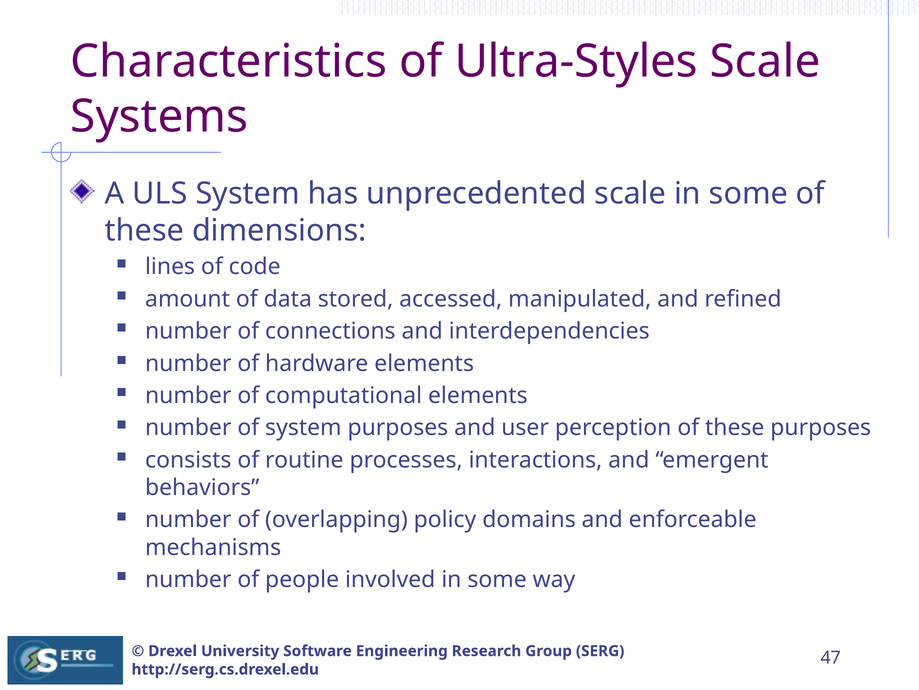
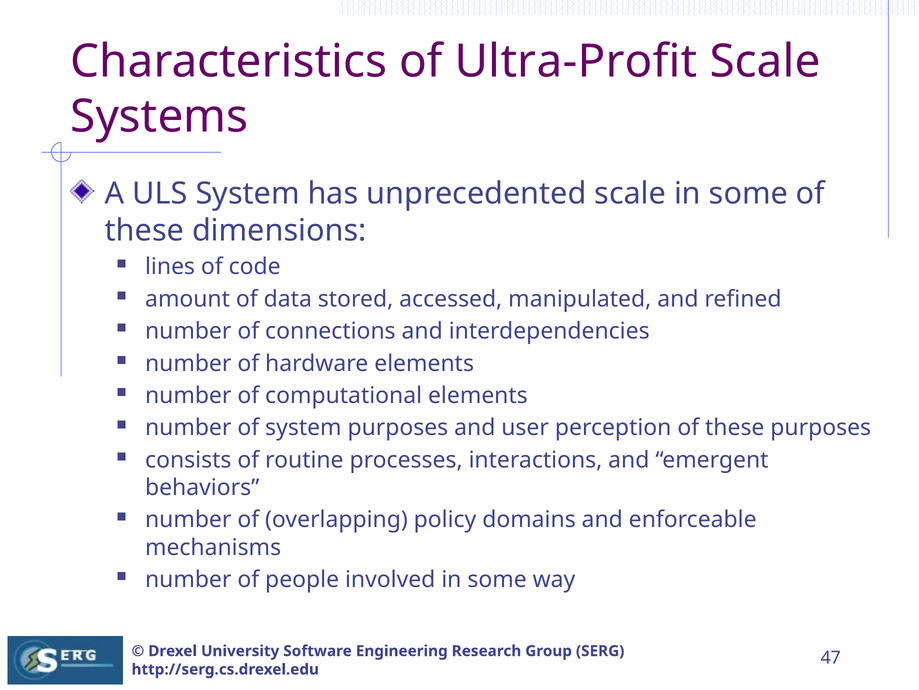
Ultra-Styles: Ultra-Styles -> Ultra-Profit
